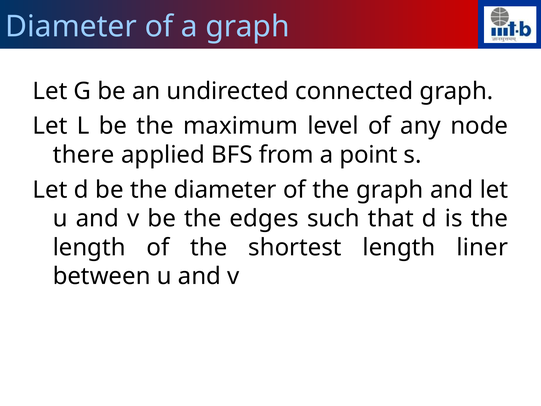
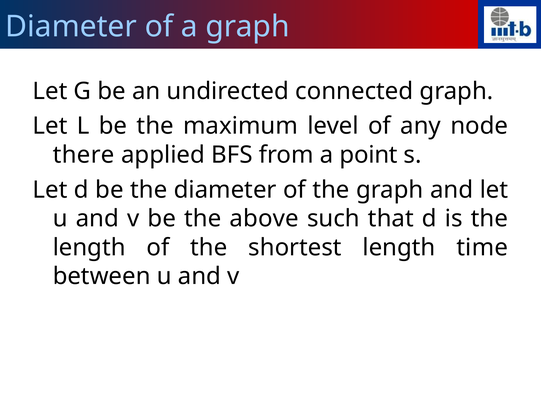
edges: edges -> above
liner: liner -> time
